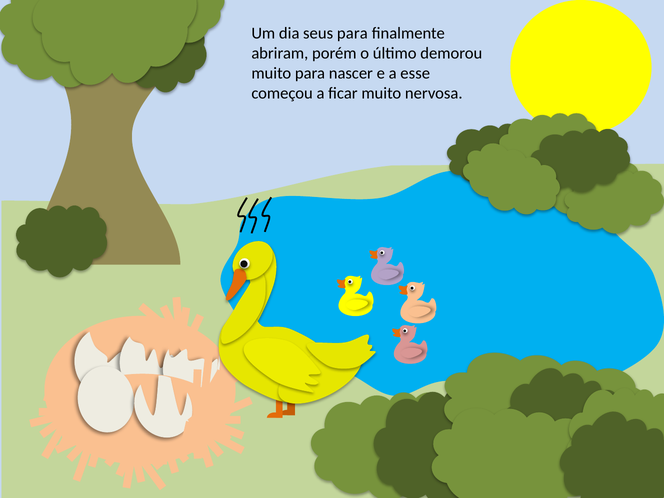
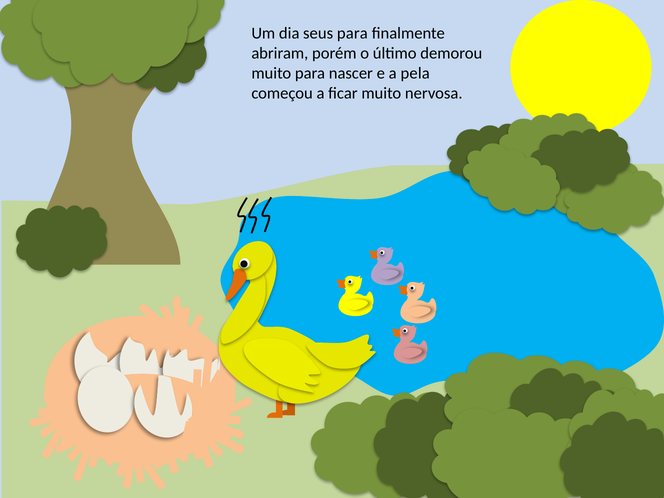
esse: esse -> pela
